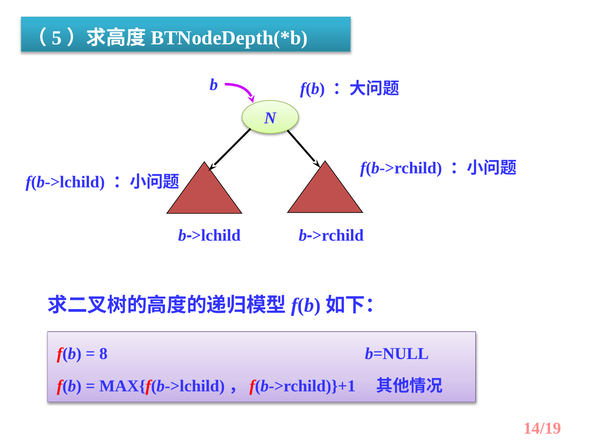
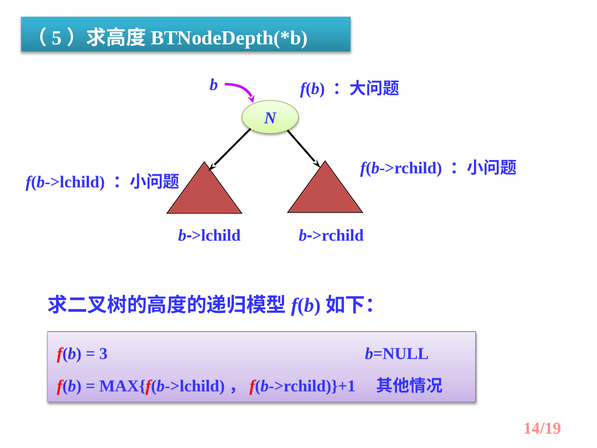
8: 8 -> 3
